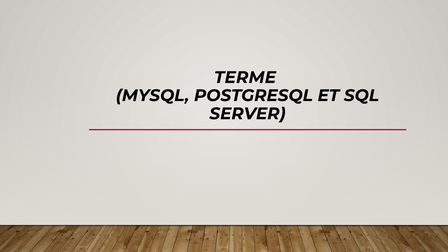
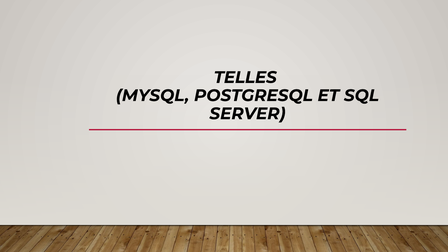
TERME: TERME -> TELLES
